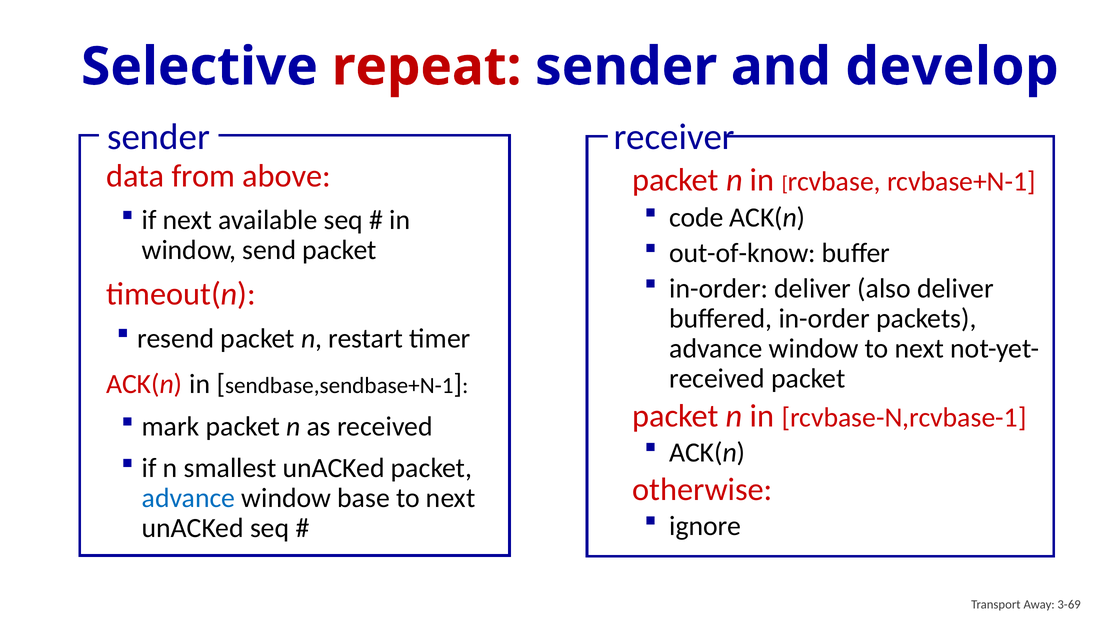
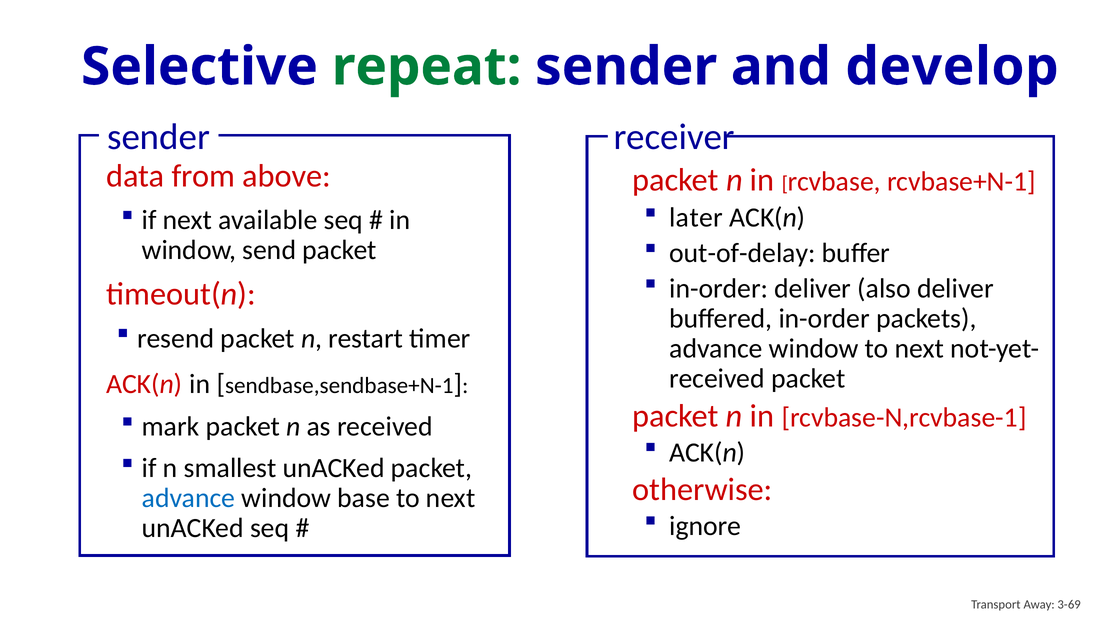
repeat colour: red -> green
code: code -> later
out-of-know: out-of-know -> out-of-delay
